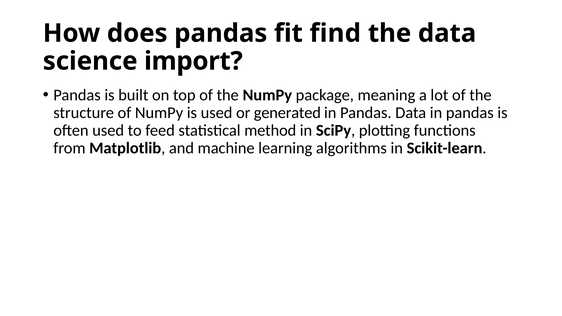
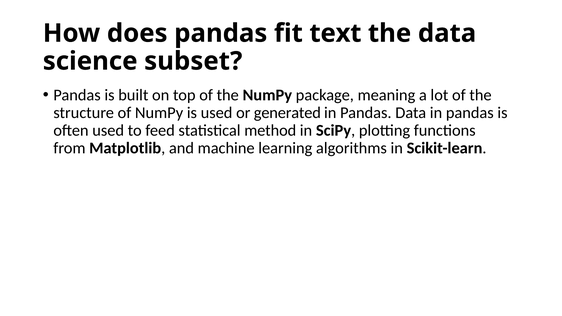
find: find -> text
import: import -> subset
